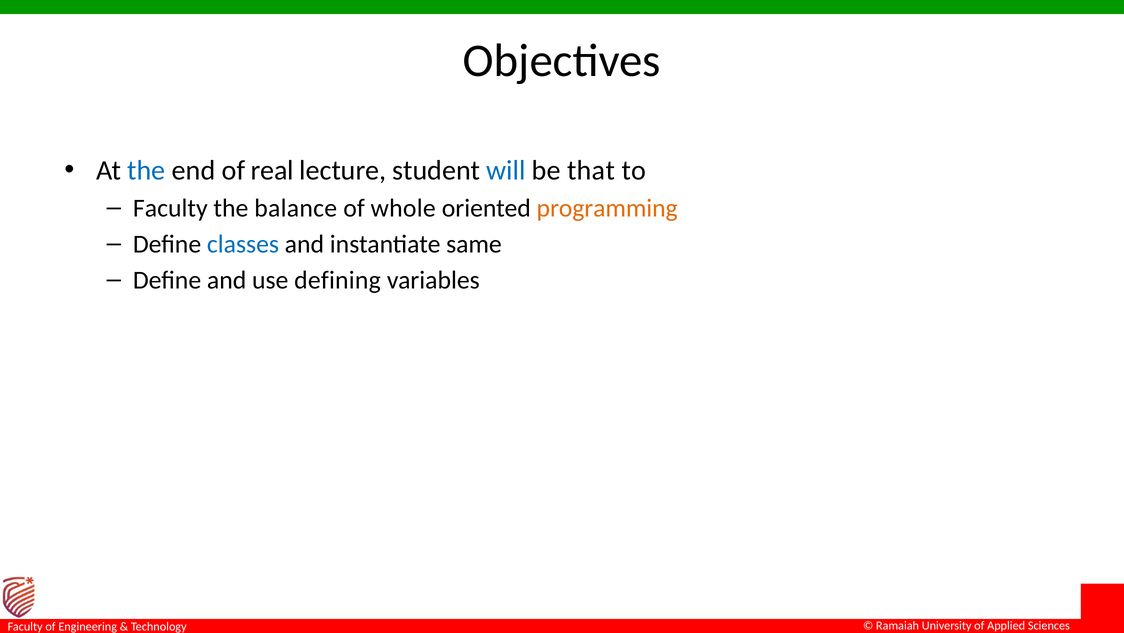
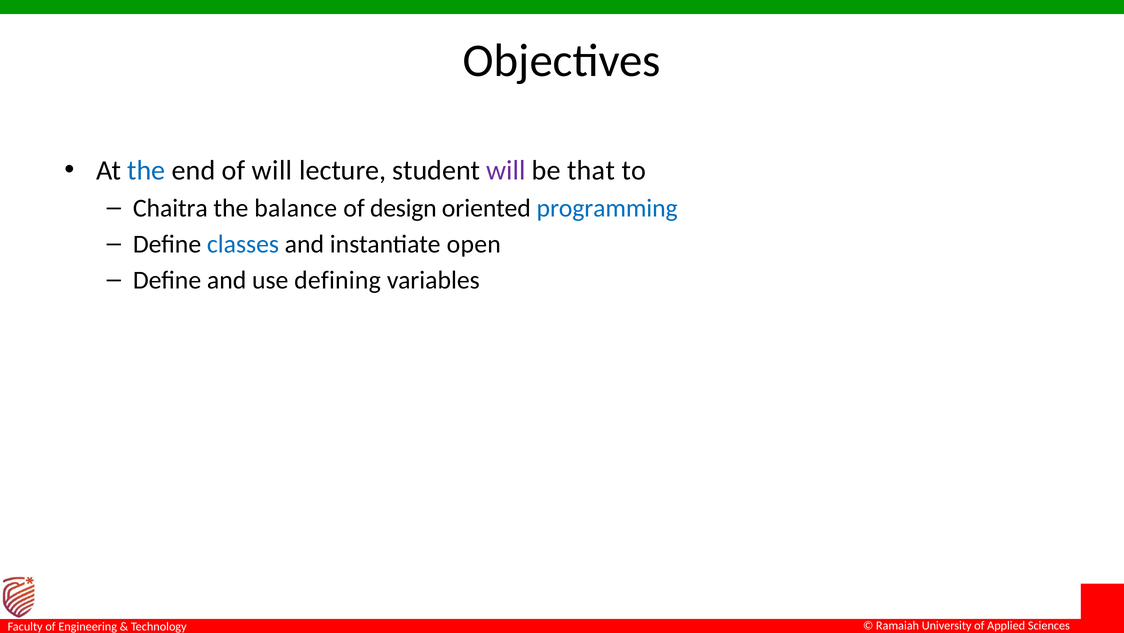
of real: real -> will
will at (506, 171) colour: blue -> purple
Faculty at (170, 208): Faculty -> Chaitra
whole: whole -> design
programming colour: orange -> blue
same: same -> open
